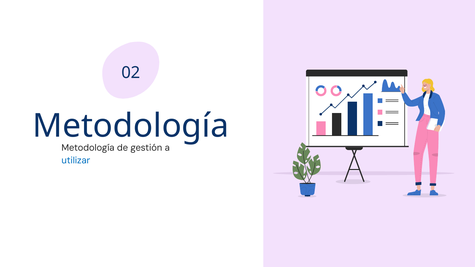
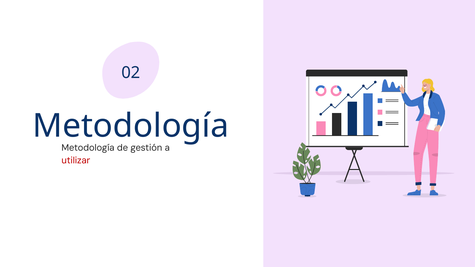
utilizar colour: blue -> red
